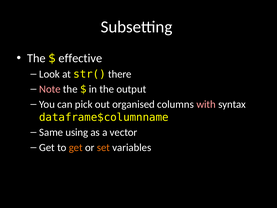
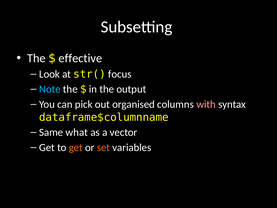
there: there -> focus
Note colour: pink -> light blue
using: using -> what
